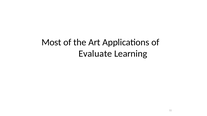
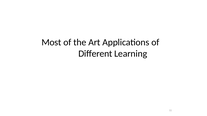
Evaluate: Evaluate -> Different
